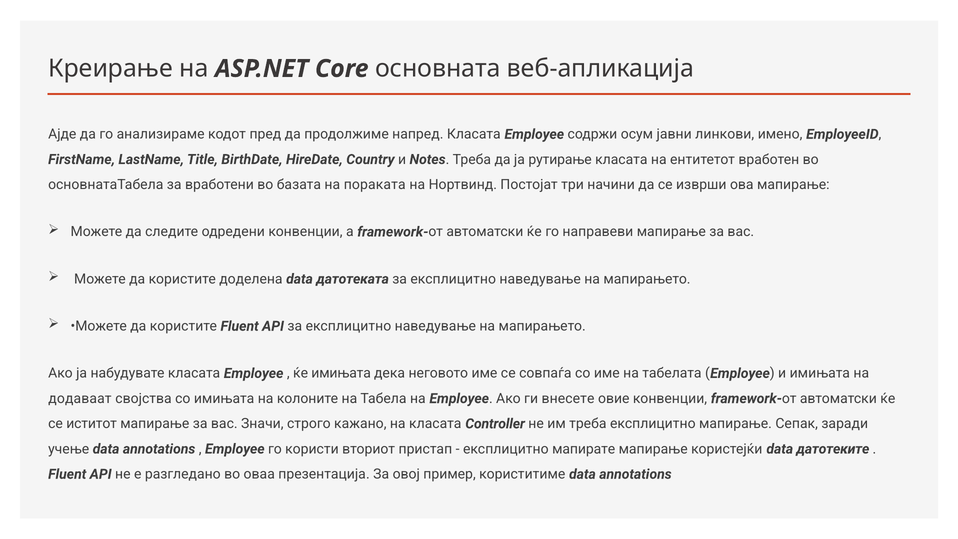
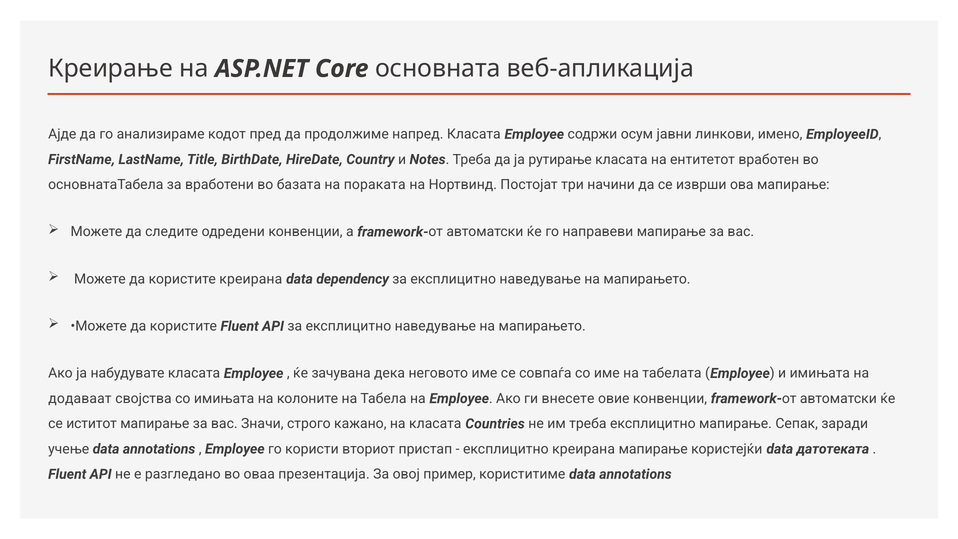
користите доделена: доделена -> креирана
датотеката: датотеката -> dependency
ќе имињата: имињата -> зачувана
Controller: Controller -> Countries
експлицитно мапирате: мапирате -> креирана
датотеките: датотеките -> датотеката
